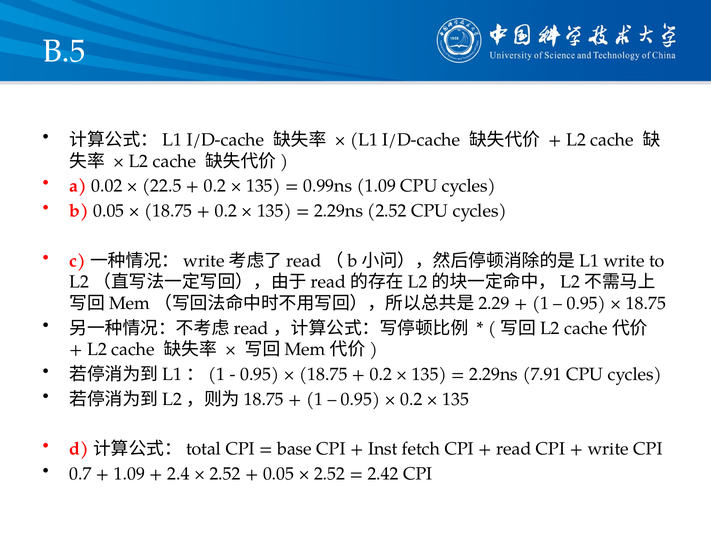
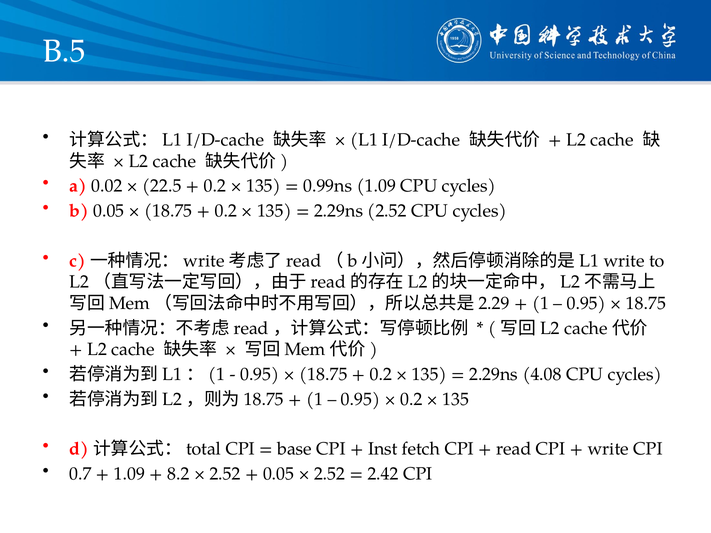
7.91: 7.91 -> 4.08
2.4: 2.4 -> 8.2
